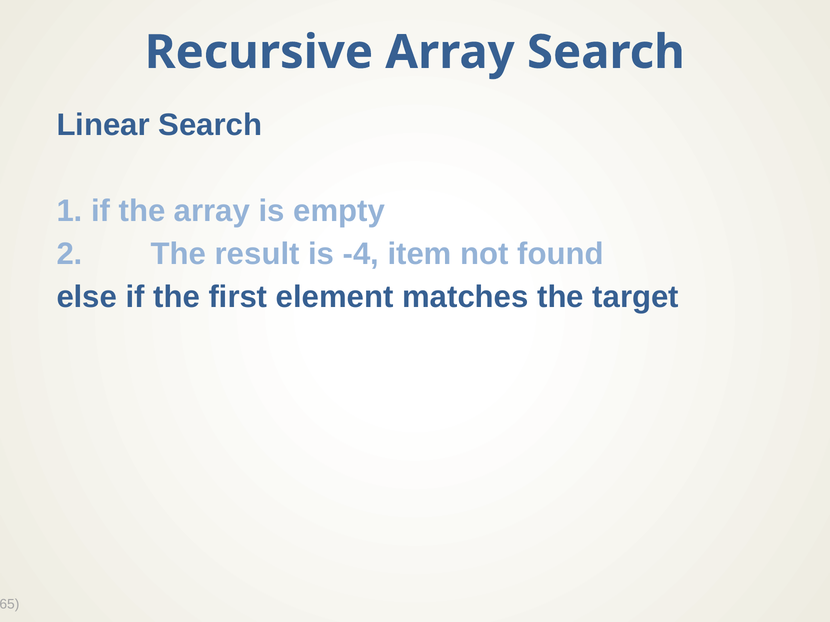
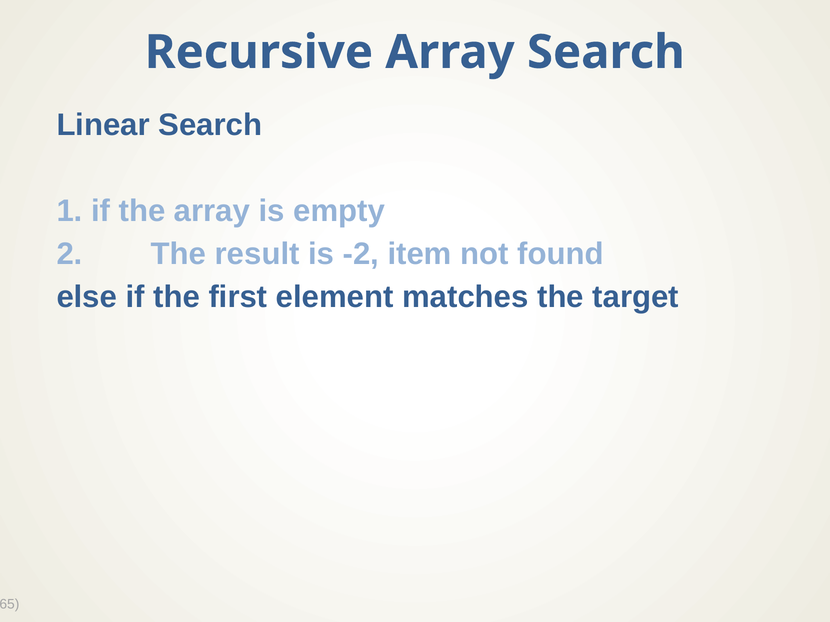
-4: -4 -> -2
